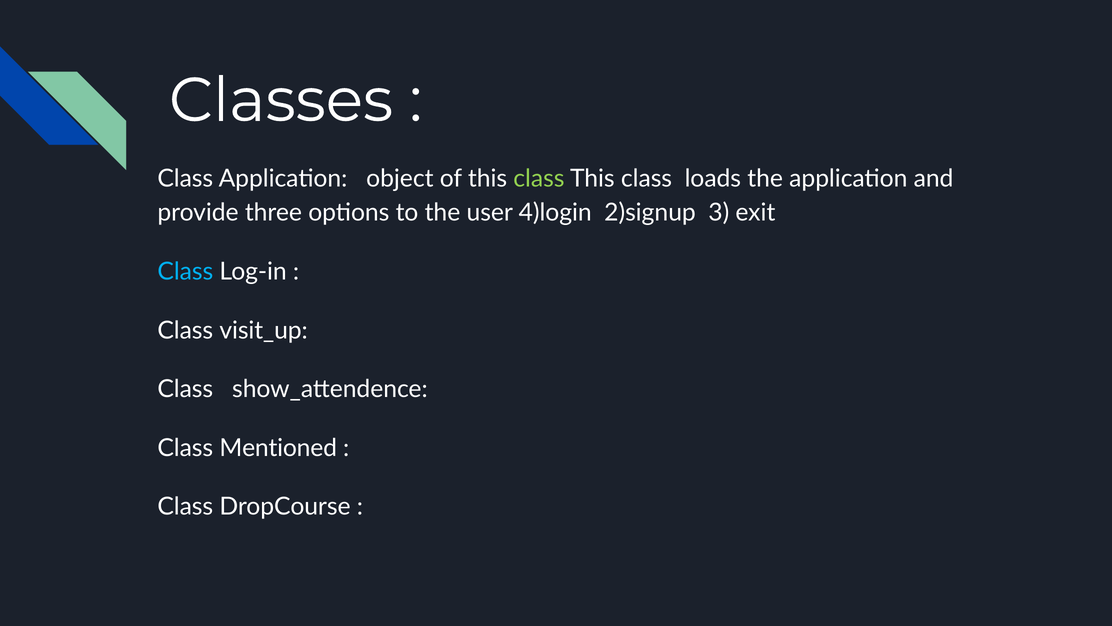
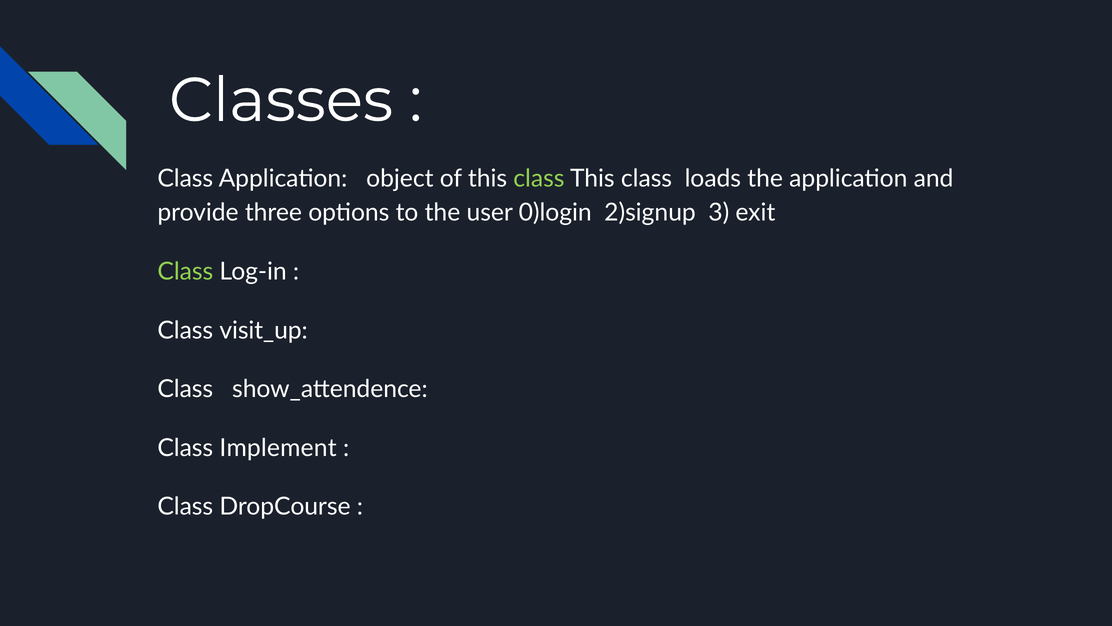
4)login: 4)login -> 0)login
Class at (185, 271) colour: light blue -> light green
Mentioned: Mentioned -> Implement
